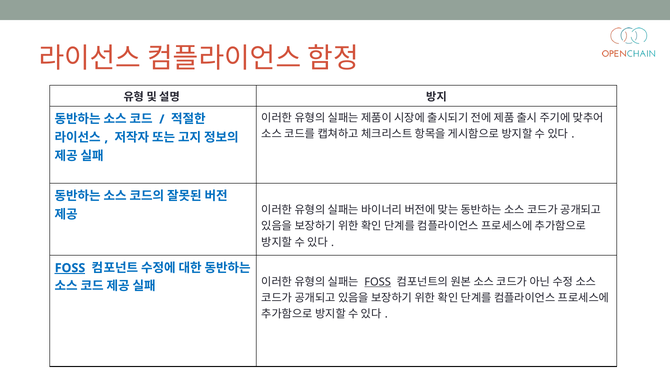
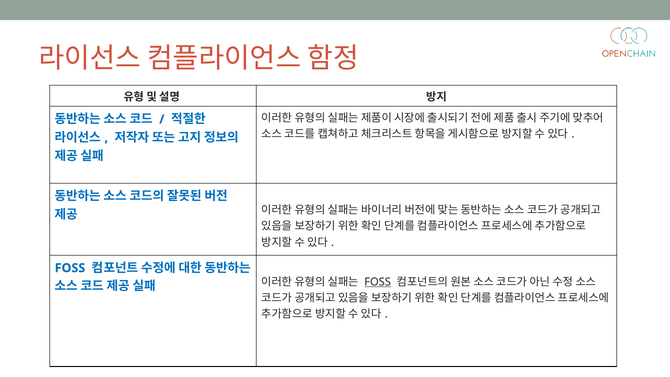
FOSS at (70, 268) underline: present -> none
